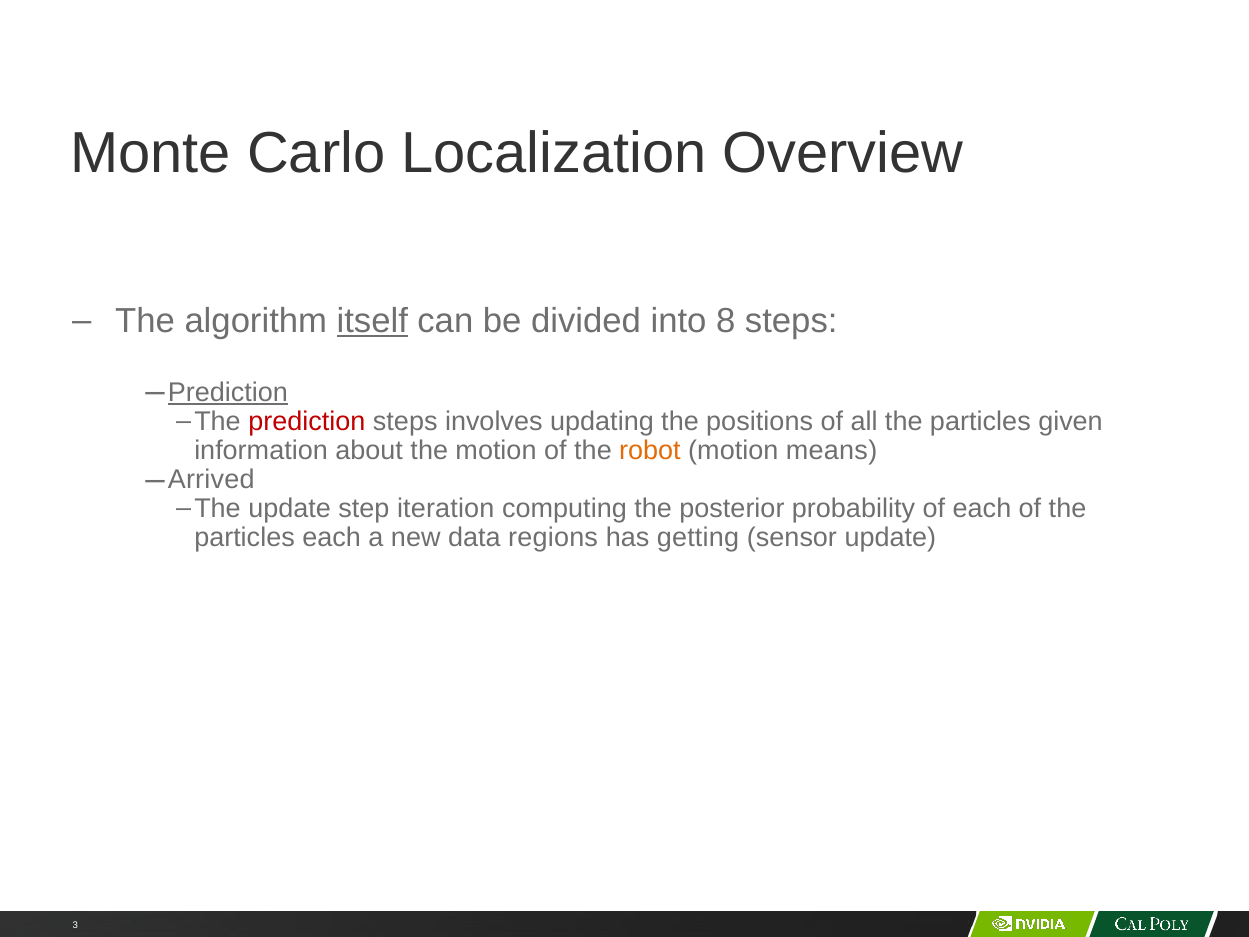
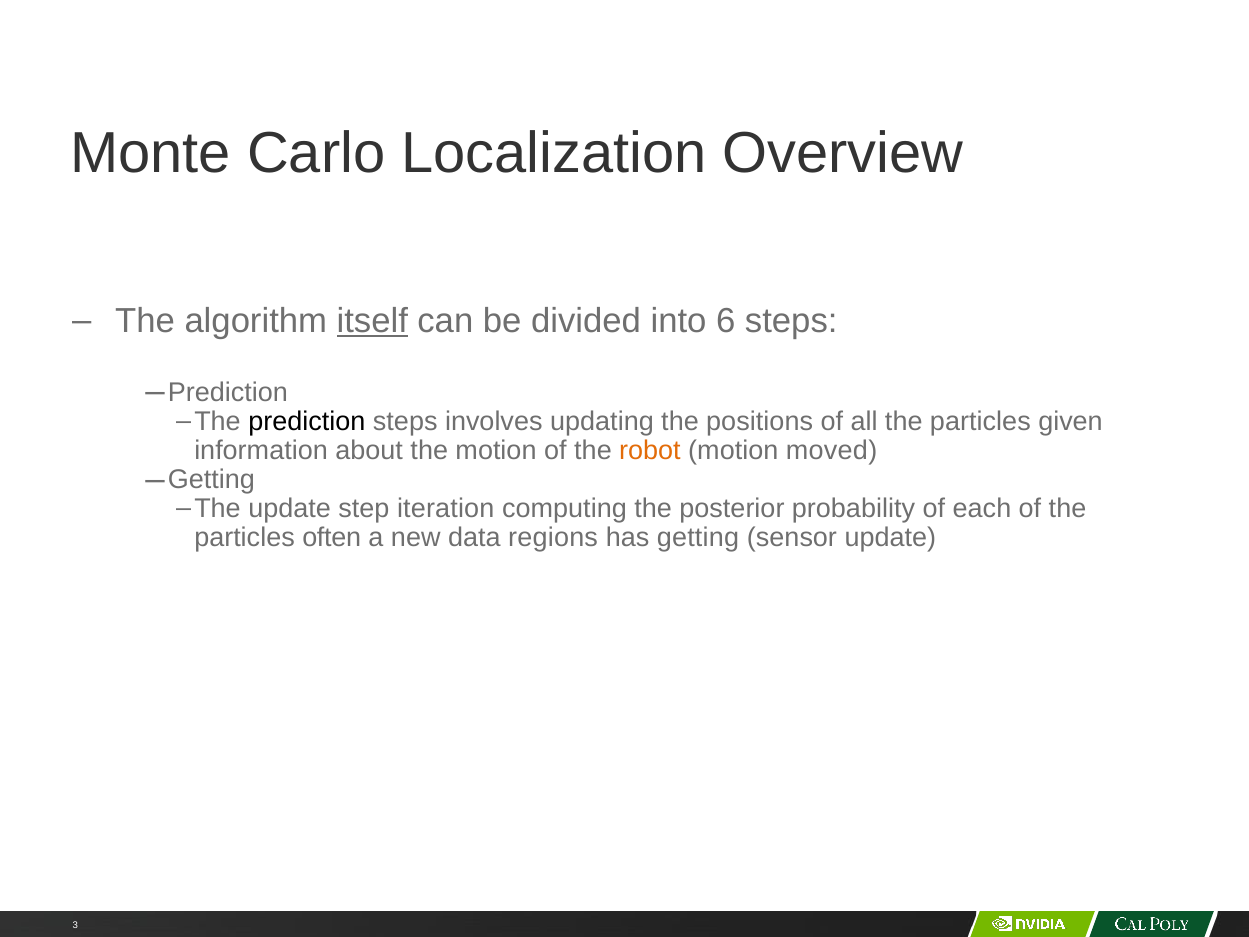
8: 8 -> 6
Prediction at (228, 392) underline: present -> none
prediction at (307, 421) colour: red -> black
means: means -> moved
Arrived at (211, 480): Arrived -> Getting
particles each: each -> often
